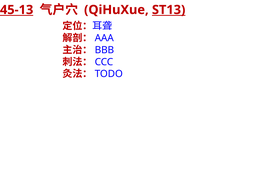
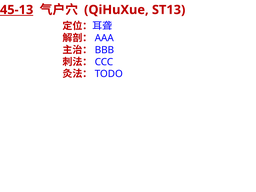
ST13 underline: present -> none
